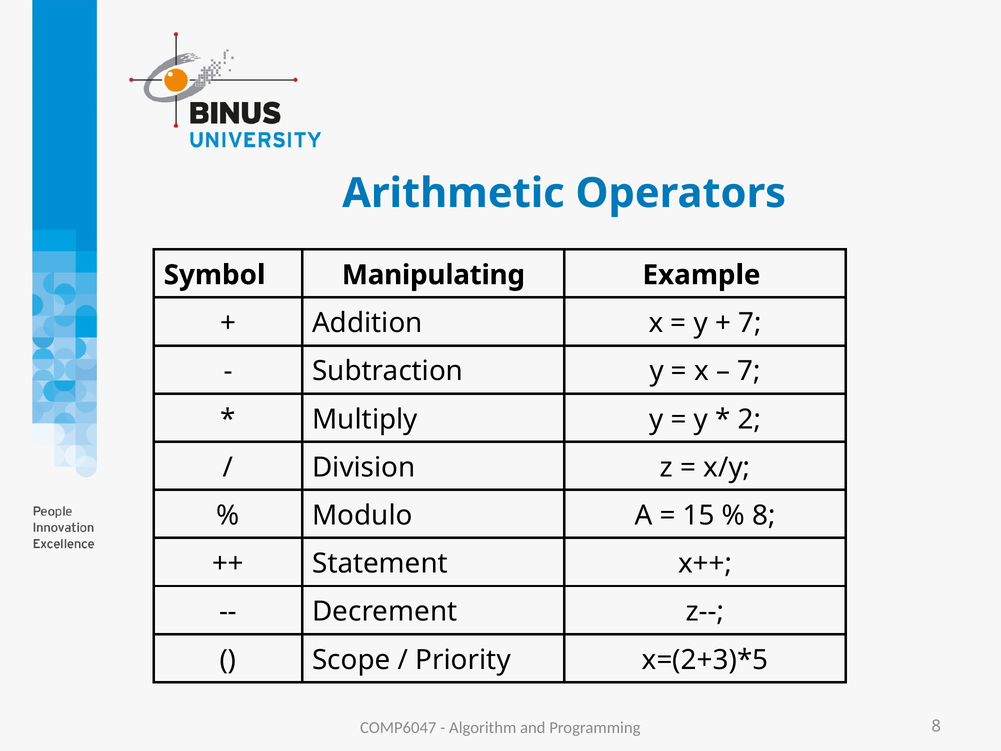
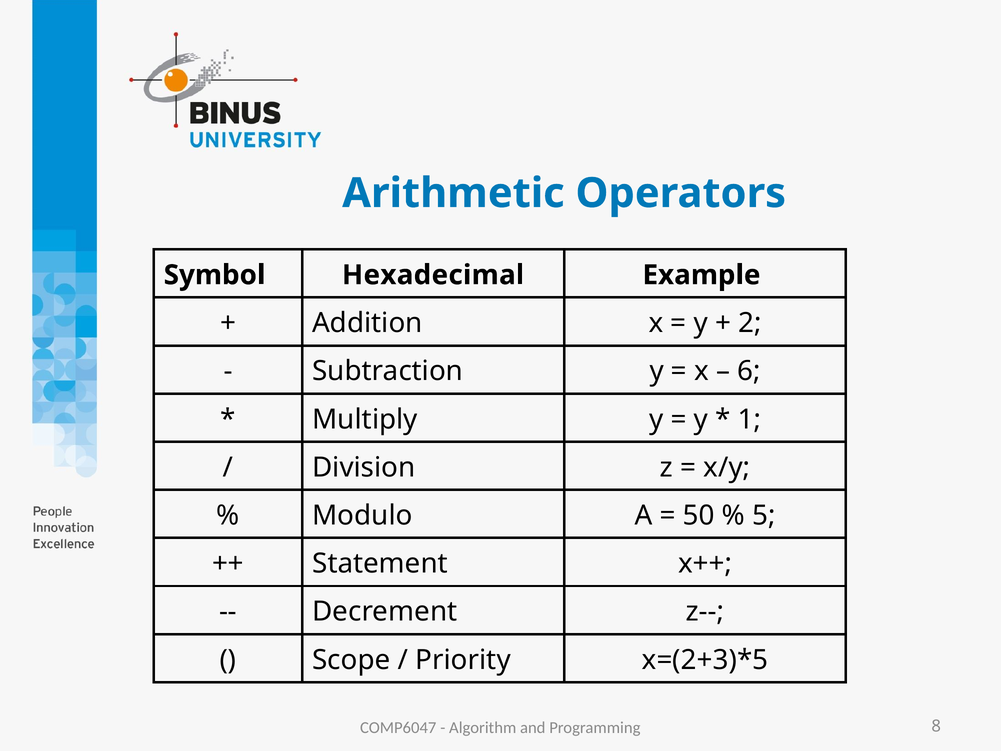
Manipulating: Manipulating -> Hexadecimal
7 at (750, 323): 7 -> 2
7 at (749, 371): 7 -> 6
2: 2 -> 1
15: 15 -> 50
8 at (764, 515): 8 -> 5
